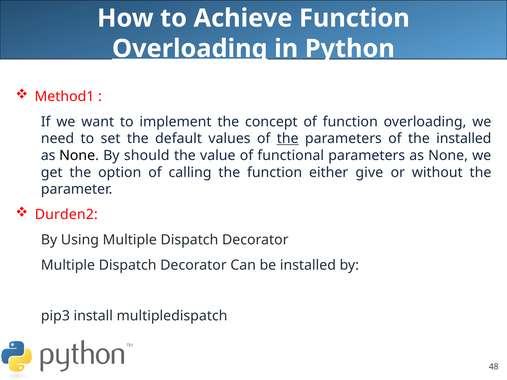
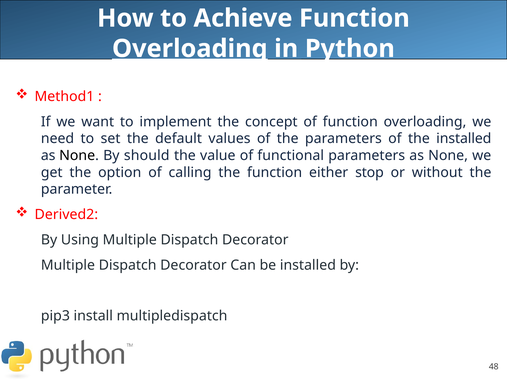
the at (288, 139) underline: present -> none
give: give -> stop
Durden2: Durden2 -> Derived2
